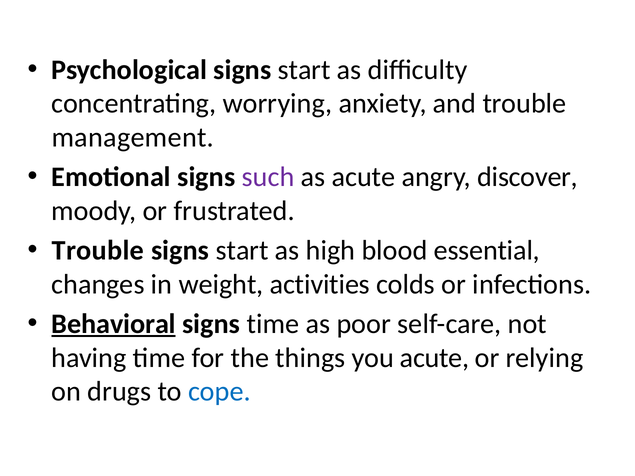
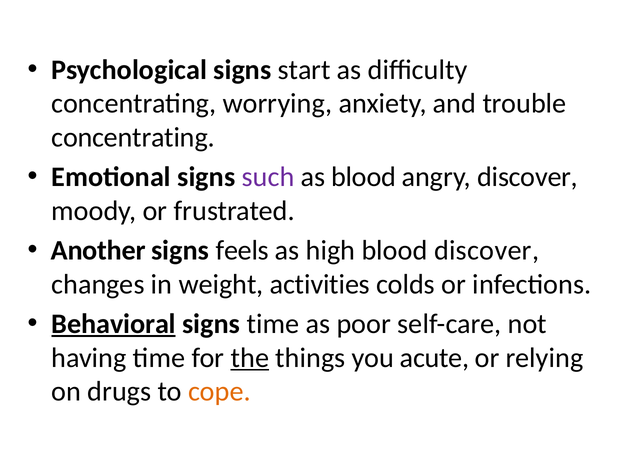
management at (133, 138): management -> concentrating
as acute: acute -> blood
Trouble at (98, 251): Trouble -> Another
start at (242, 251): start -> feels
blood essential: essential -> discover
the underline: none -> present
cope colour: blue -> orange
